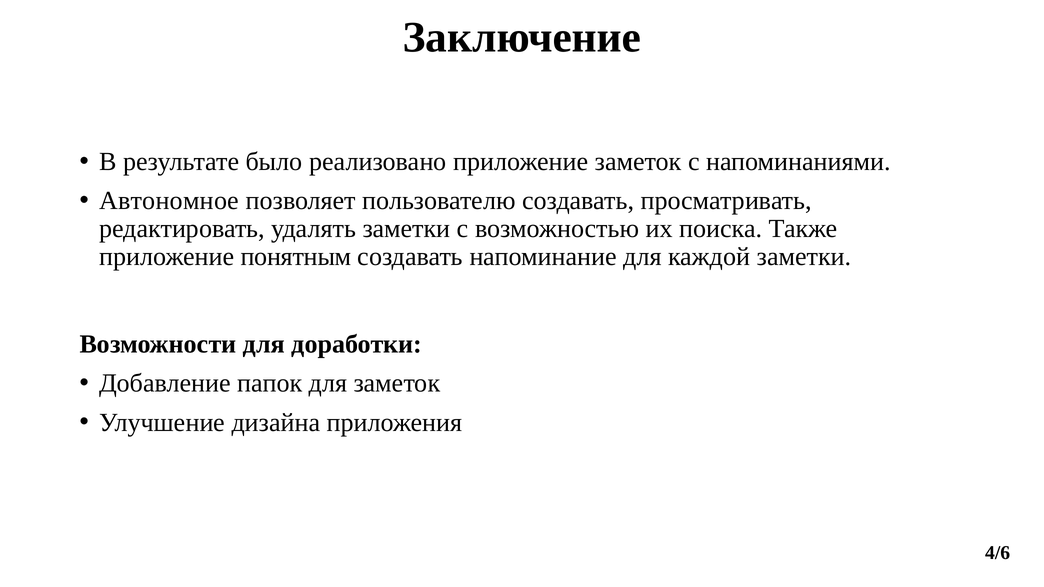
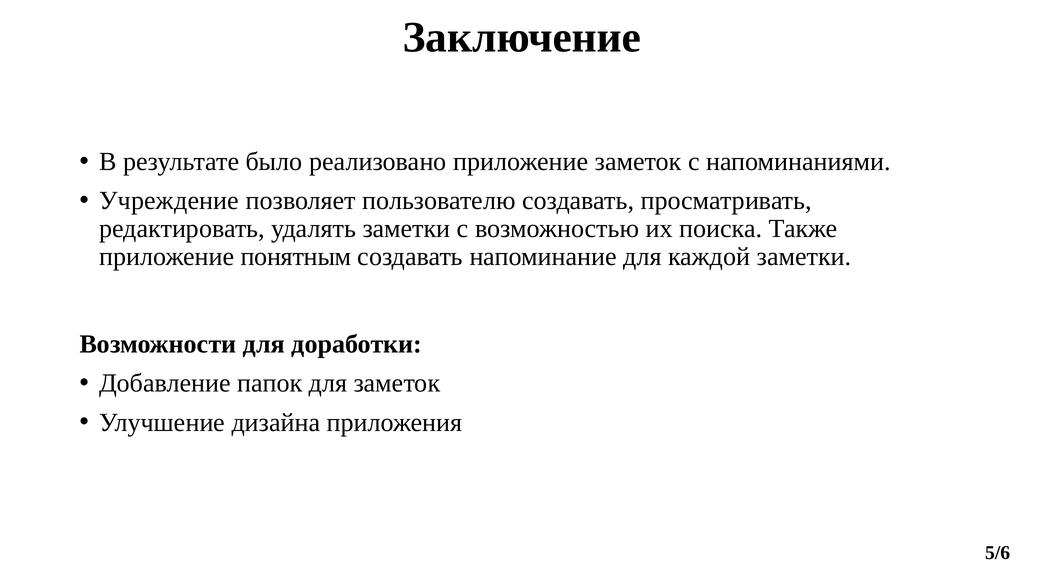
Автономное: Автономное -> Учреждение
4/6: 4/6 -> 5/6
